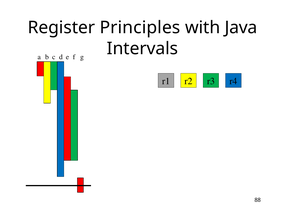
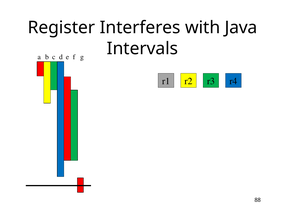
Principles: Principles -> Interferes
